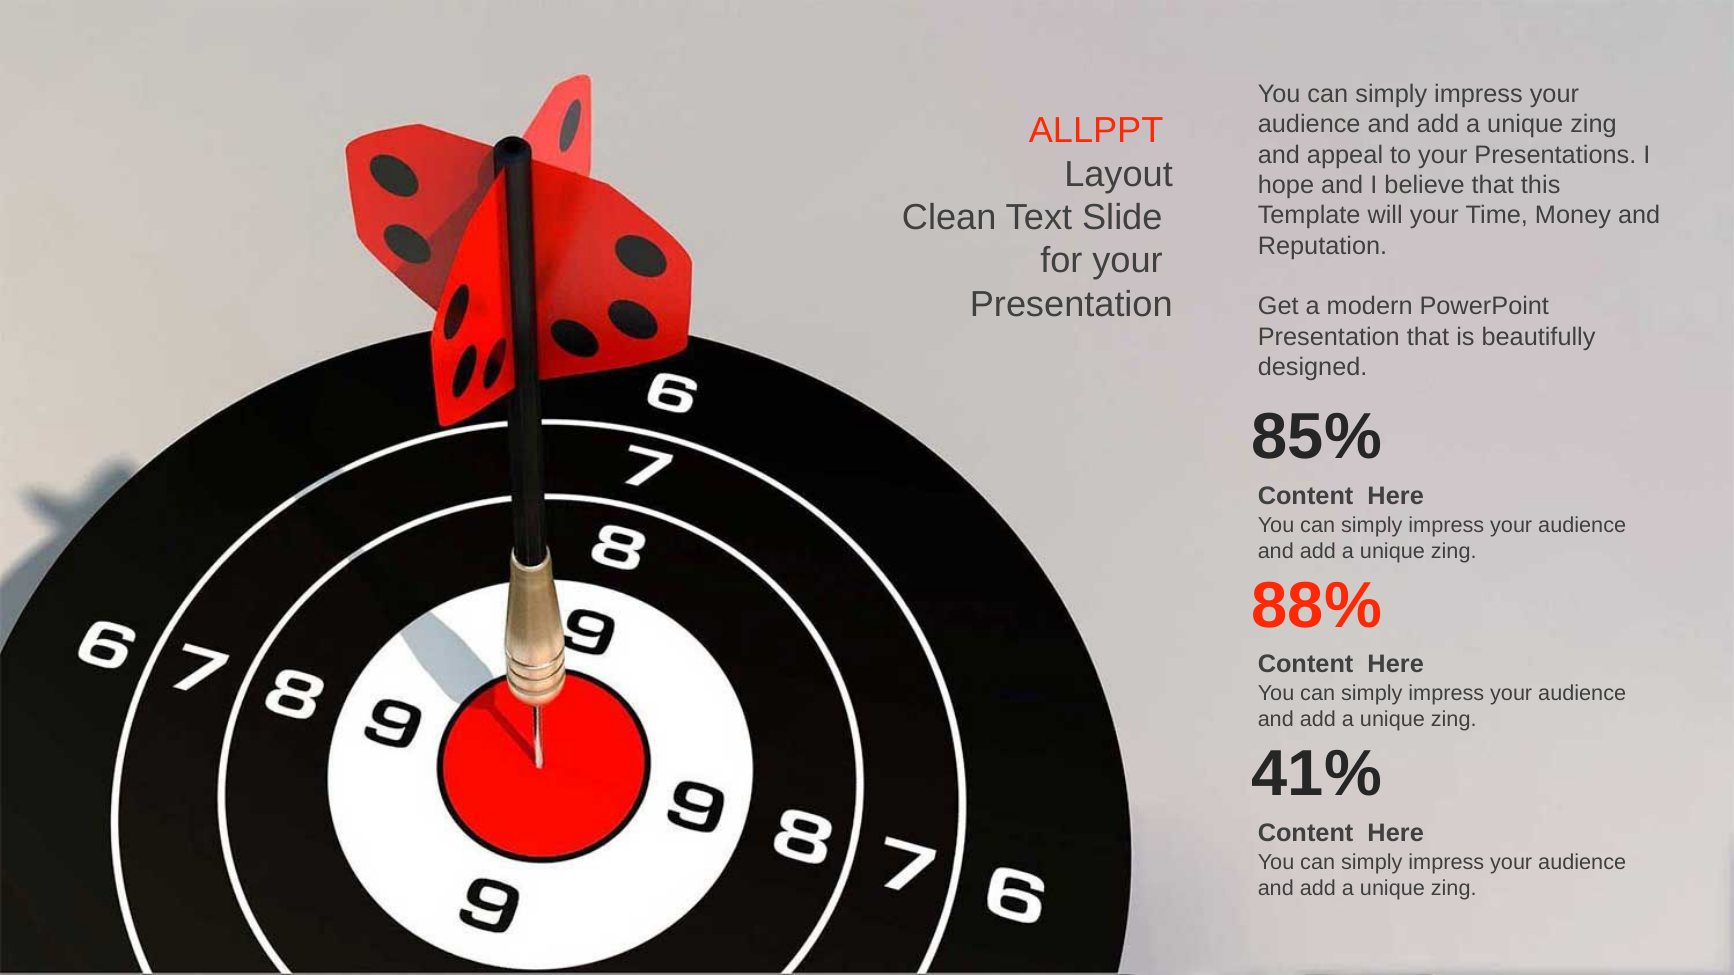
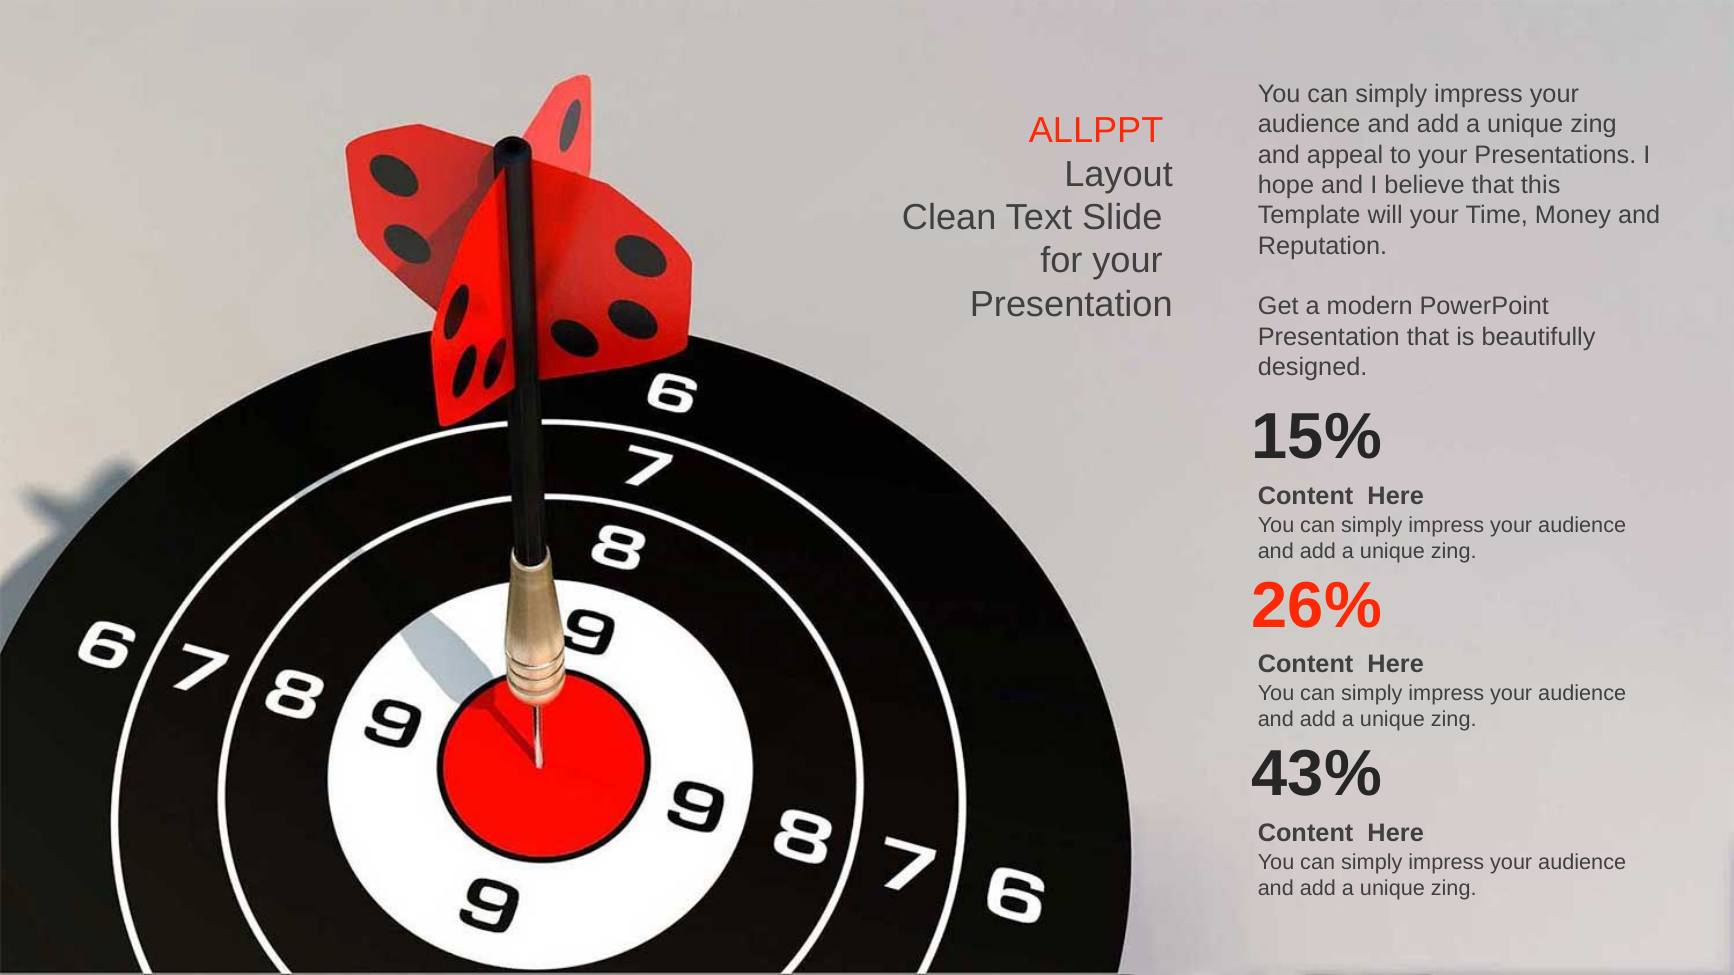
85%: 85% -> 15%
88%: 88% -> 26%
41%: 41% -> 43%
